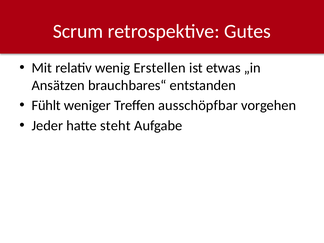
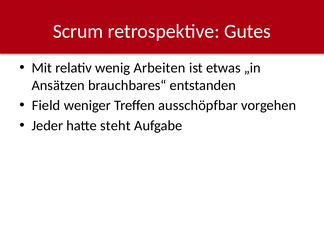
Erstellen: Erstellen -> Arbeiten
Fühlt: Fühlt -> Field
